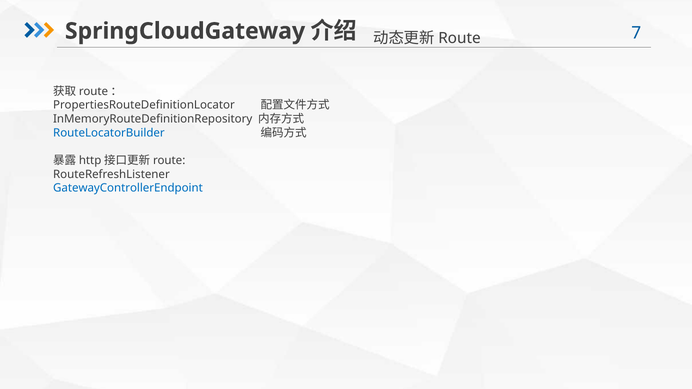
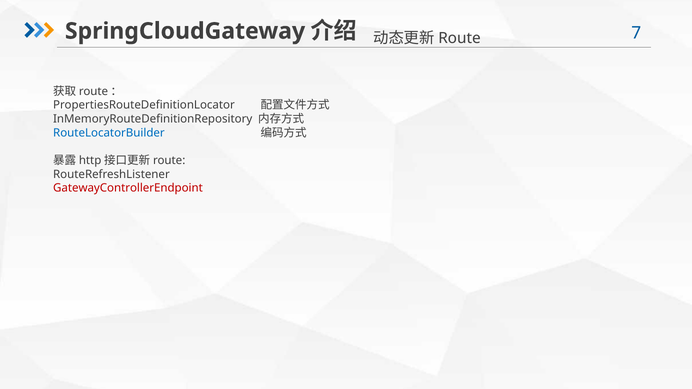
GatewayControllerEndpoint colour: blue -> red
